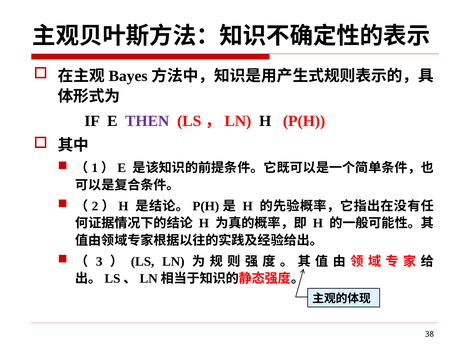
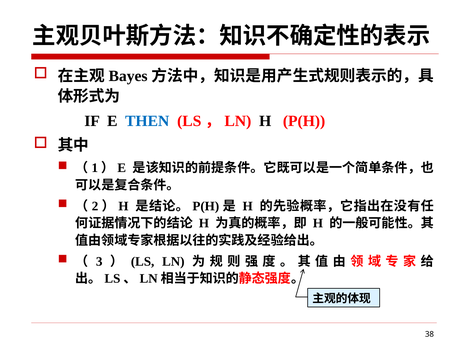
THEN colour: purple -> blue
